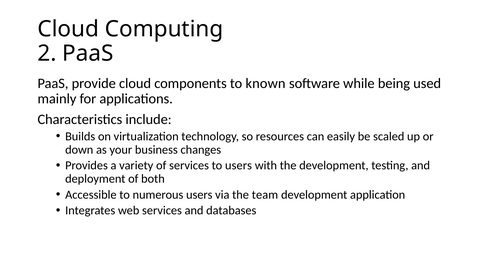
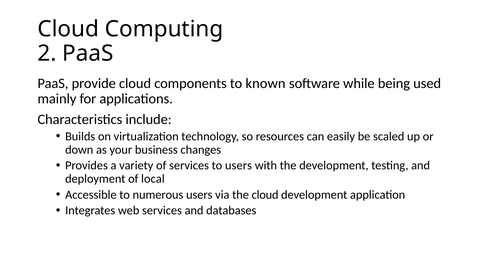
both: both -> local
the team: team -> cloud
